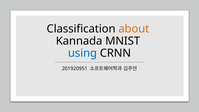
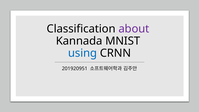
about colour: orange -> purple
